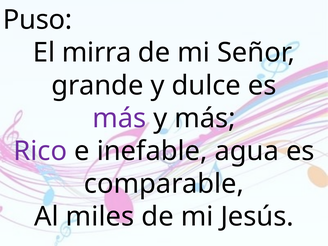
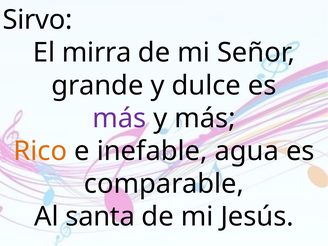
Puso: Puso -> Sirvo
Rico colour: purple -> orange
miles: miles -> santa
